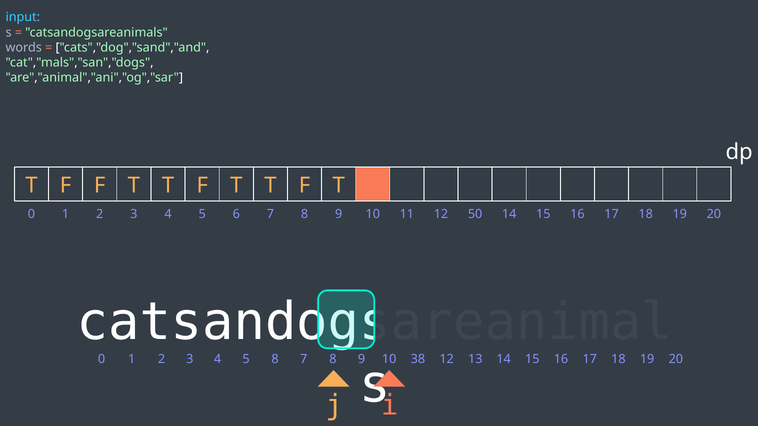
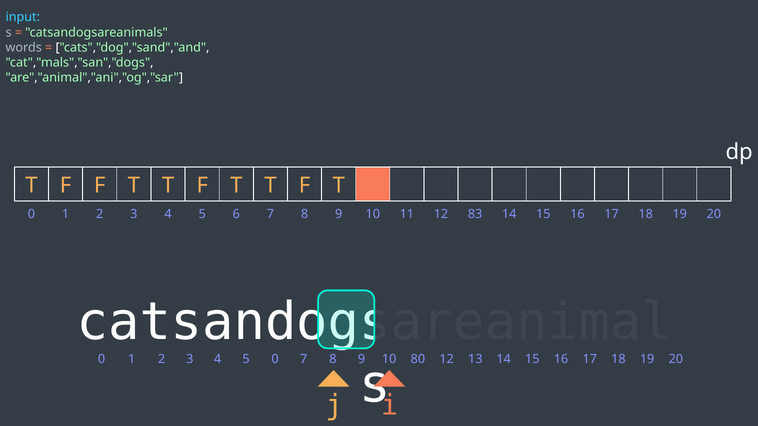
50: 50 -> 83
5 8: 8 -> 0
38: 38 -> 80
